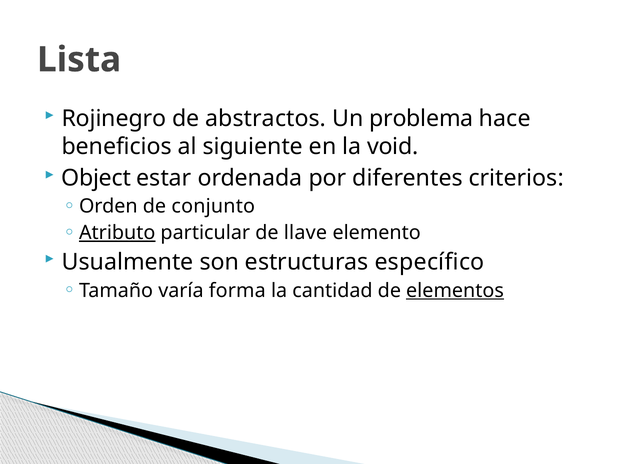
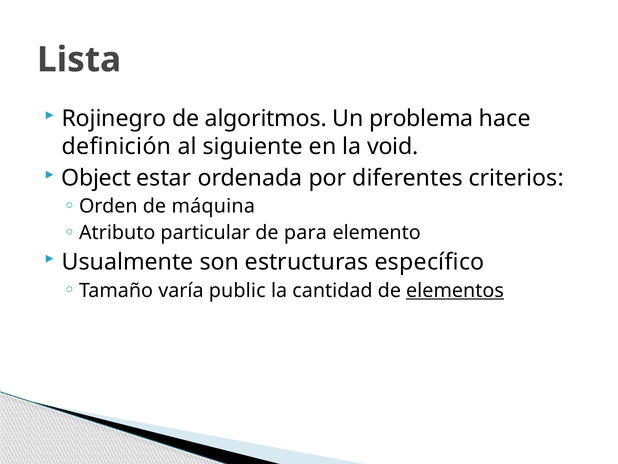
abstractos: abstractos -> algoritmos
beneficios: beneficios -> definición
conjunto: conjunto -> máquina
Atributo underline: present -> none
llave: llave -> para
forma: forma -> public
